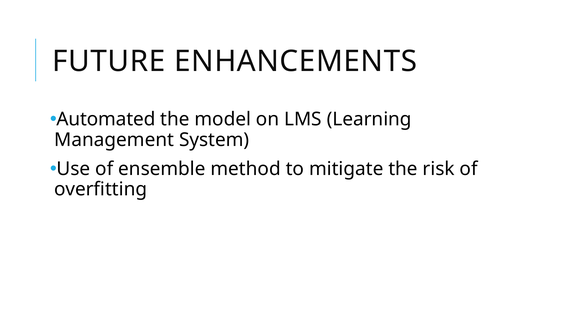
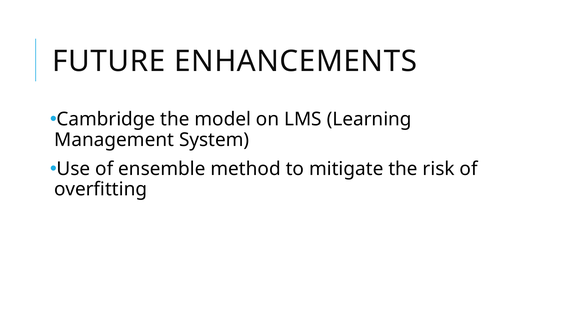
Automated: Automated -> Cambridge
